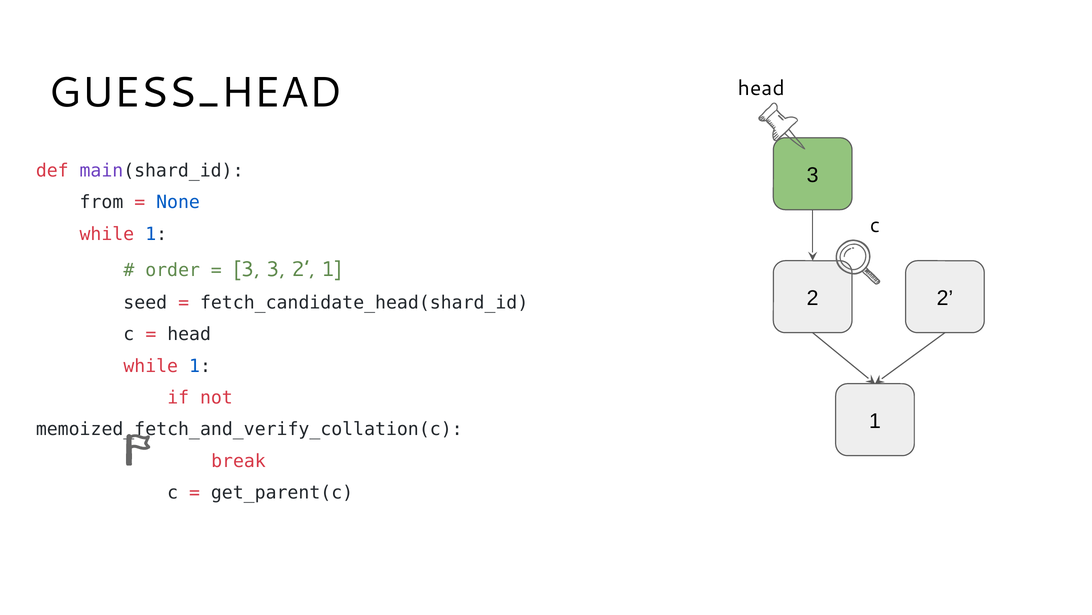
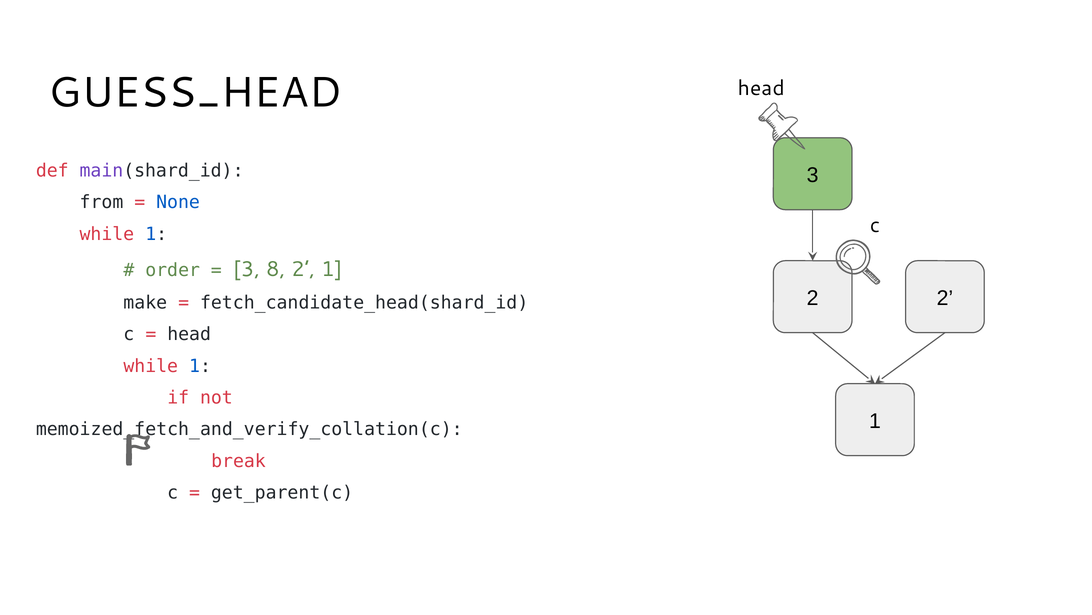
3 3: 3 -> 8
seed: seed -> make
